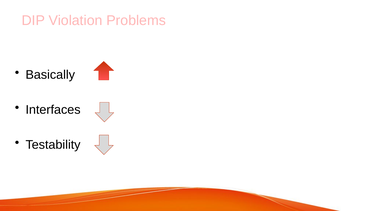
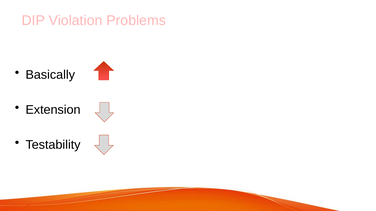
Interfaces: Interfaces -> Extension
